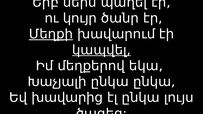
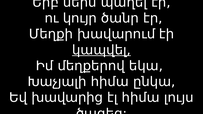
Մեղքի underline: present -> none
Խաչյալի ընկա: ընկա -> հիմա
էլ ընկա: ընկա -> հիմա
